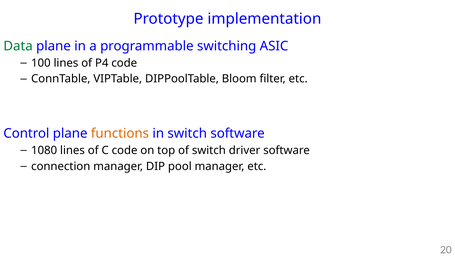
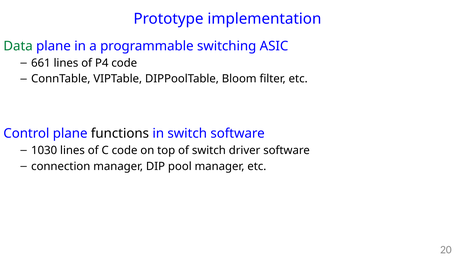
100: 100 -> 661
functions colour: orange -> black
1080: 1080 -> 1030
